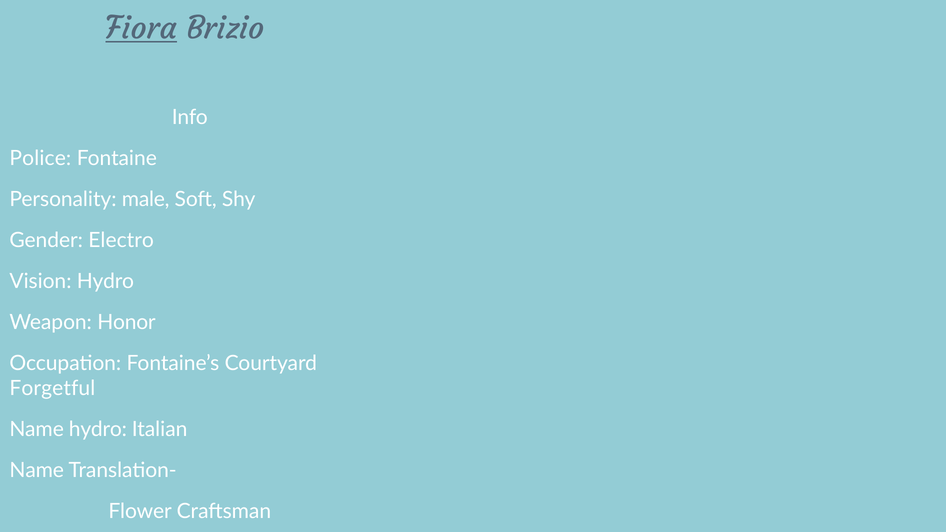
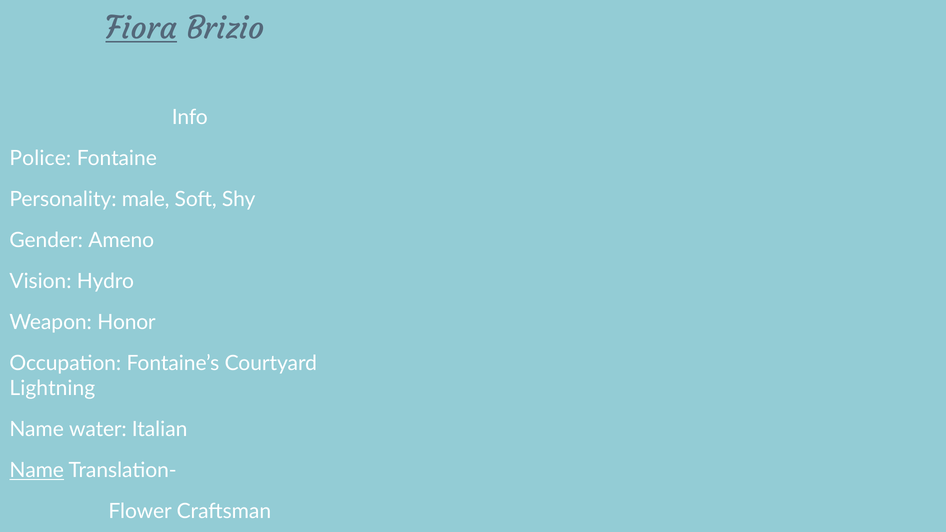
Electro: Electro -> Ameno
Forgetful: Forgetful -> Lightning
Name hydro: hydro -> water
Name at (37, 471) underline: none -> present
